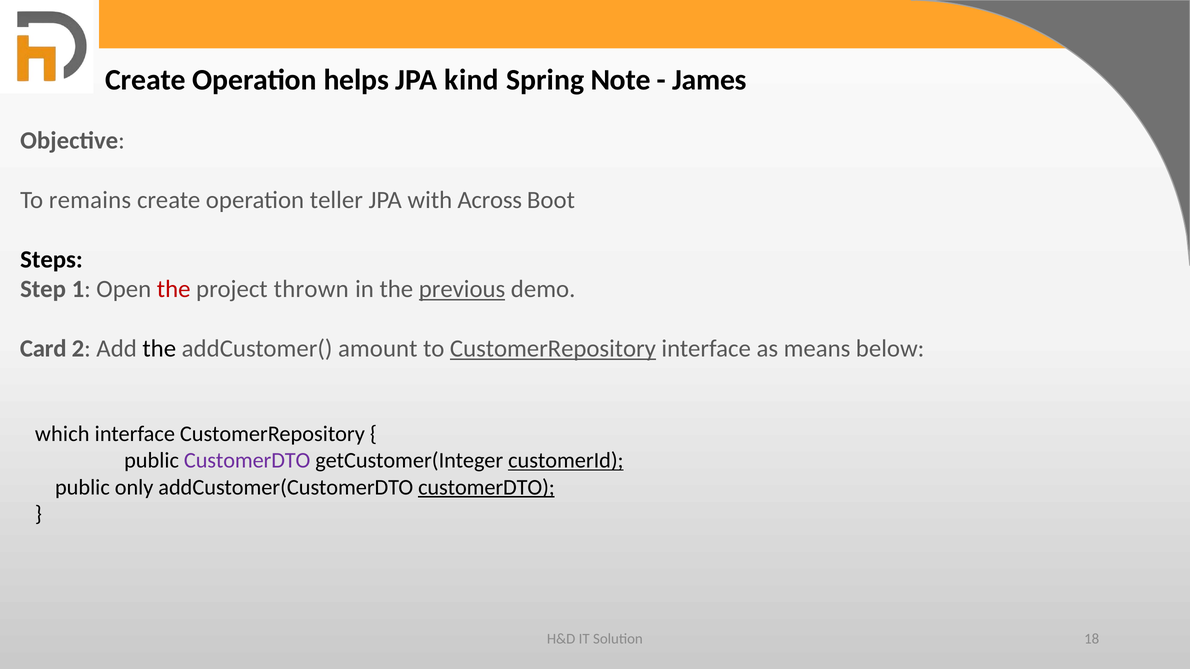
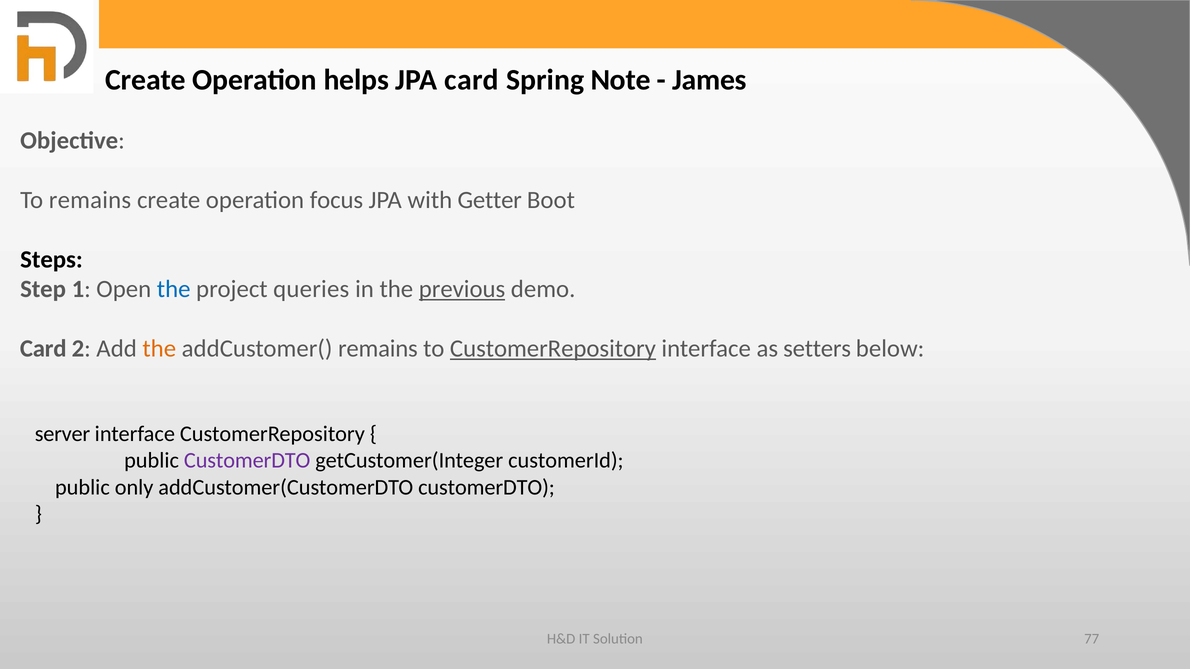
JPA kind: kind -> card
teller: teller -> focus
Across: Across -> Getter
the at (174, 289) colour: red -> blue
thrown: thrown -> queries
the at (159, 349) colour: black -> orange
addCustomer( amount: amount -> remains
means: means -> setters
which: which -> server
customerId underline: present -> none
customerDTO at (486, 487) underline: present -> none
18: 18 -> 77
